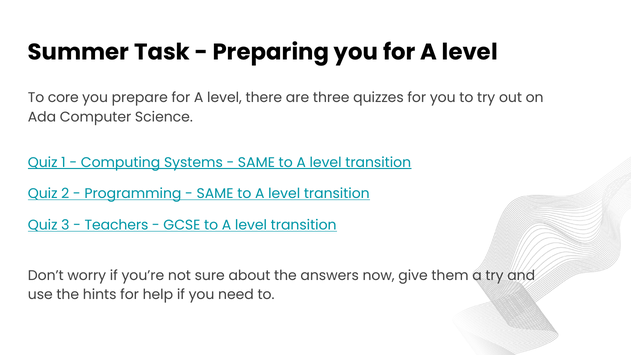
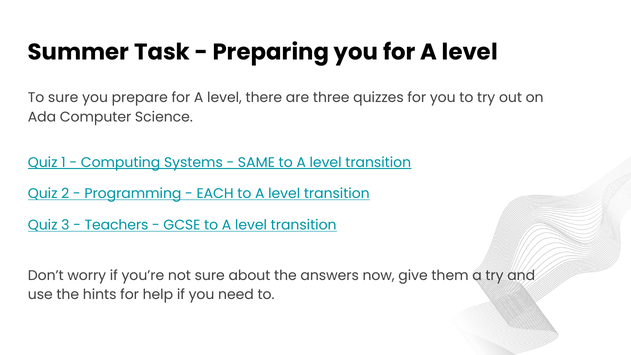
To core: core -> sure
SAME at (215, 194): SAME -> EACH
